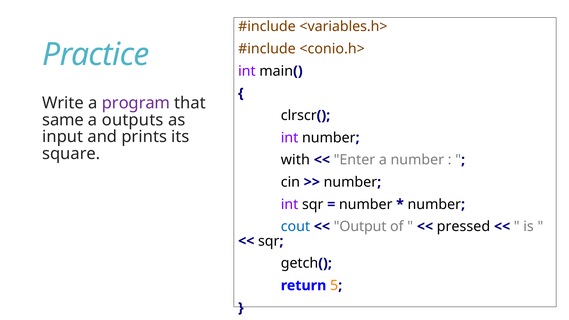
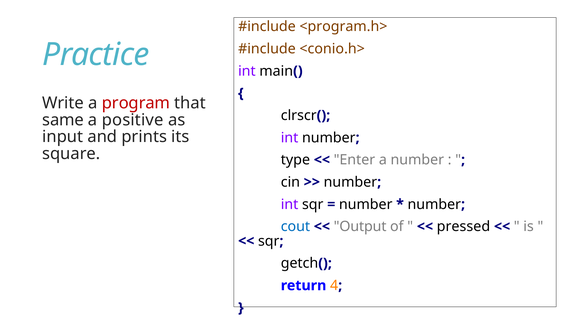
<variables.h>: <variables.h> -> <program.h>
program colour: purple -> red
outputs: outputs -> positive
with: with -> type
5: 5 -> 4
